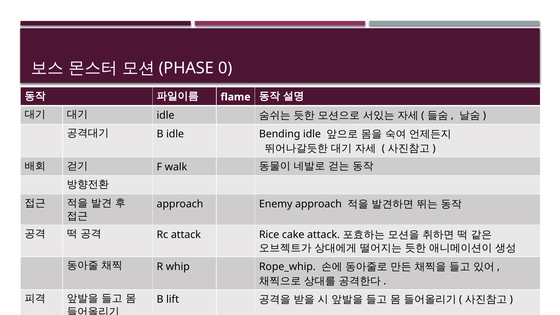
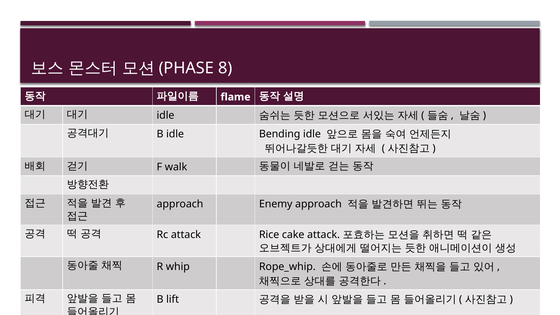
0: 0 -> 8
